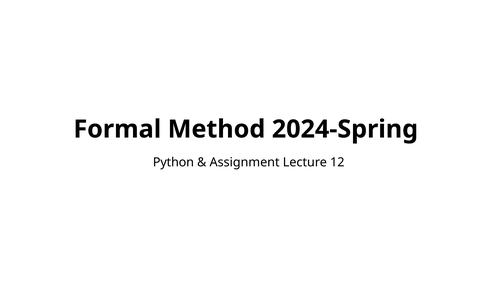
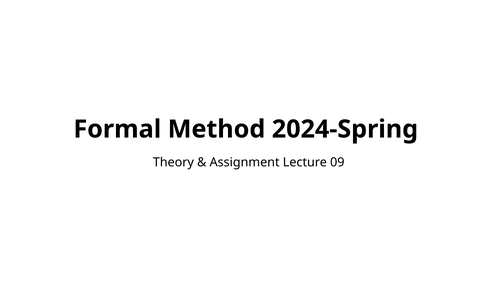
Python: Python -> Theory
12: 12 -> 09
